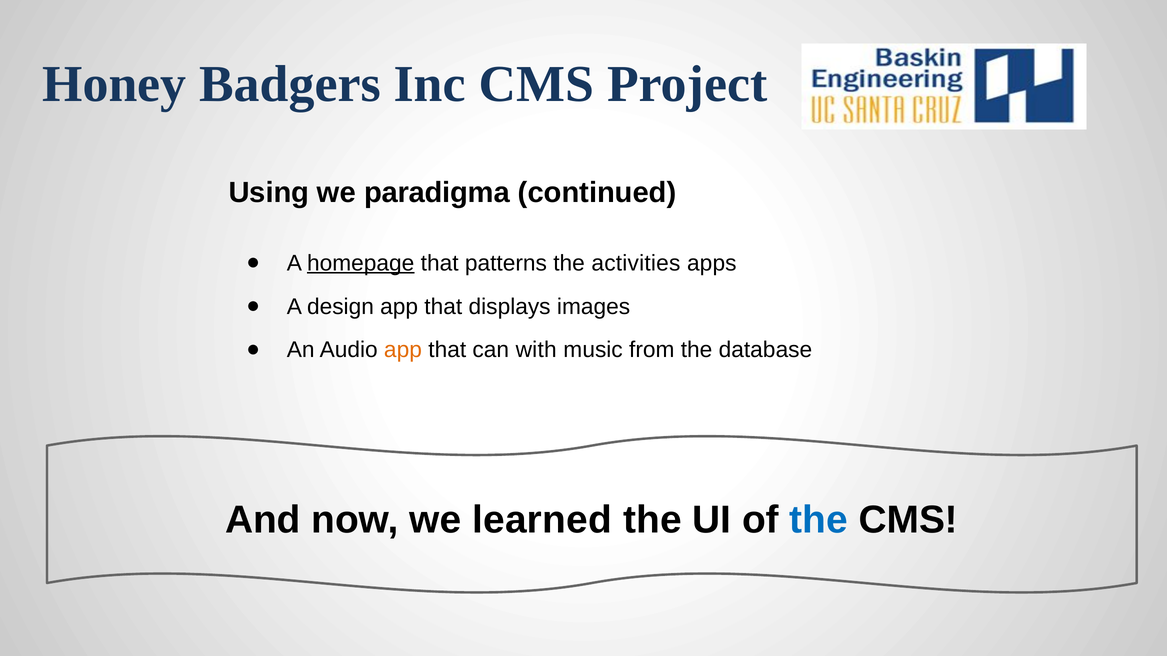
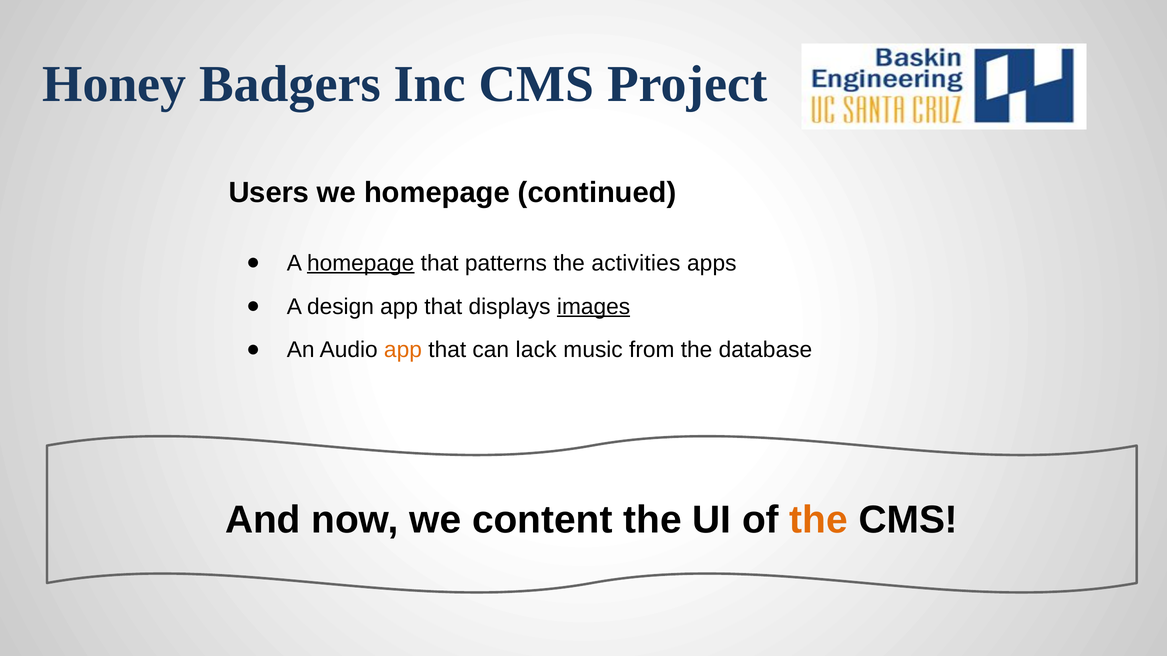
Using: Using -> Users
we paradigma: paradigma -> homepage
images underline: none -> present
with: with -> lack
learned: learned -> content
the at (819, 520) colour: blue -> orange
